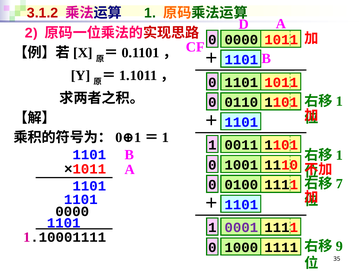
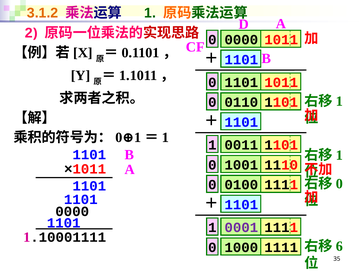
3.1.2 colour: red -> orange
7 at (339, 184): 7 -> 0
9: 9 -> 6
